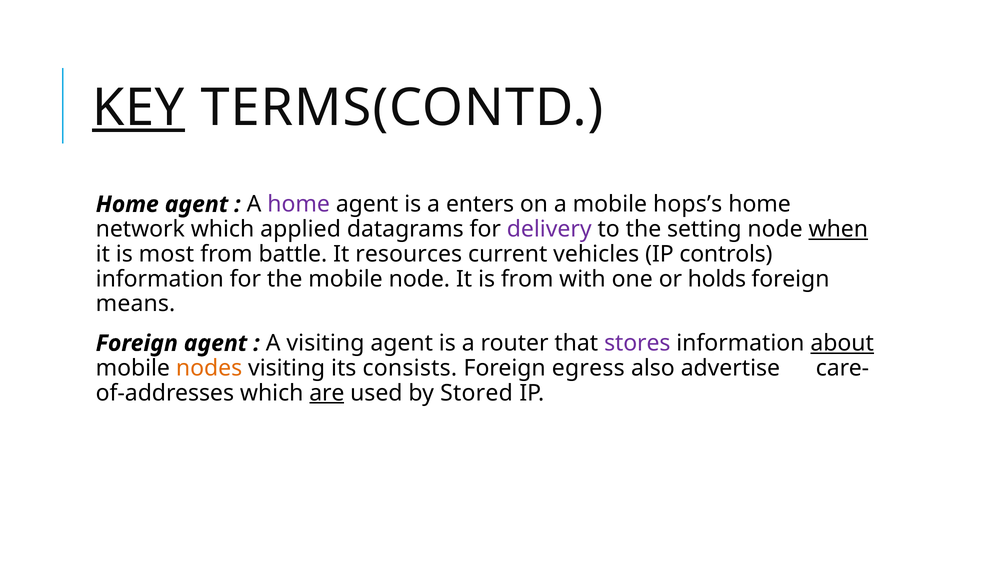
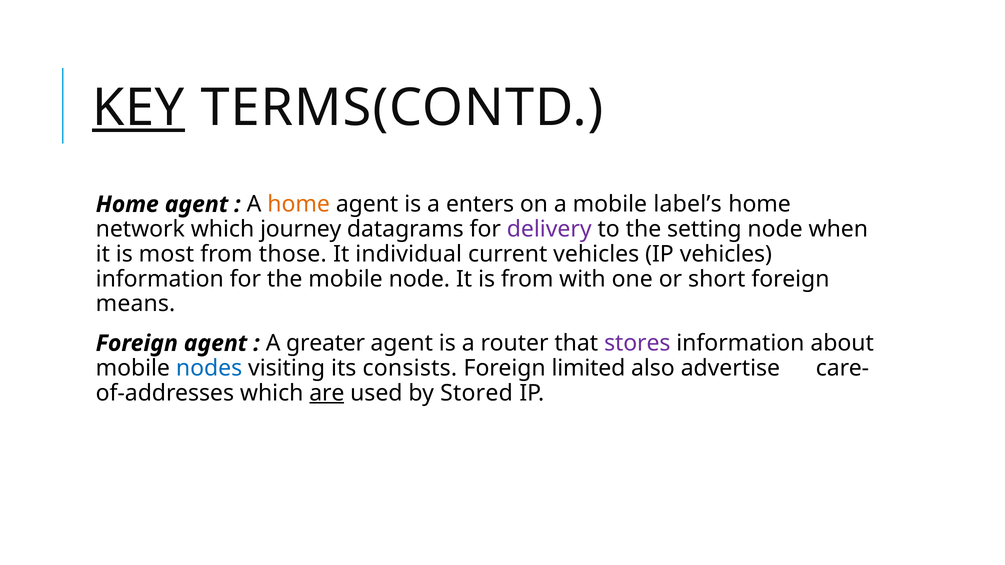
home at (299, 204) colour: purple -> orange
hops’s: hops’s -> label’s
applied: applied -> journey
when underline: present -> none
battle: battle -> those
resources: resources -> individual
IP controls: controls -> vehicles
holds: holds -> short
A visiting: visiting -> greater
about underline: present -> none
nodes colour: orange -> blue
egress: egress -> limited
